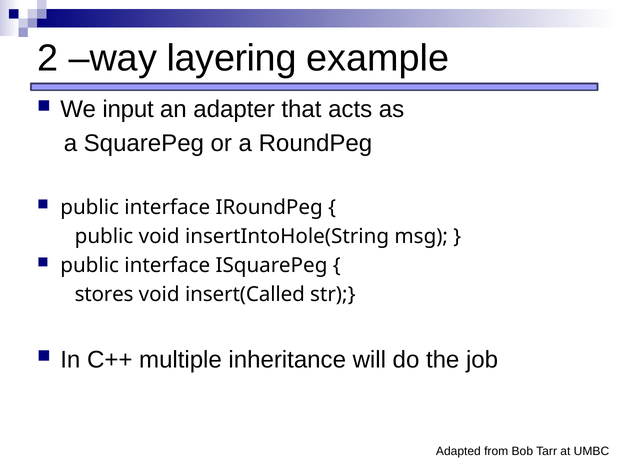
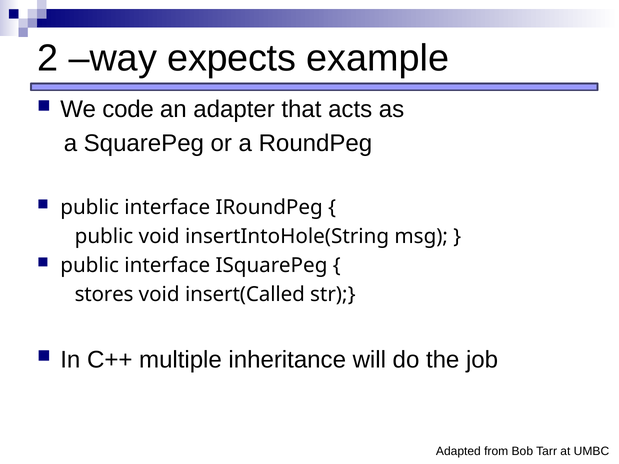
layering: layering -> expects
input: input -> code
